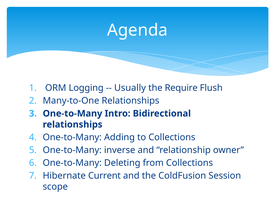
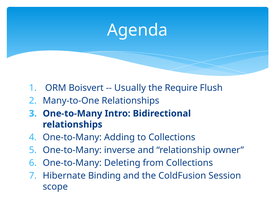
Logging: Logging -> Boisvert
Current: Current -> Binding
